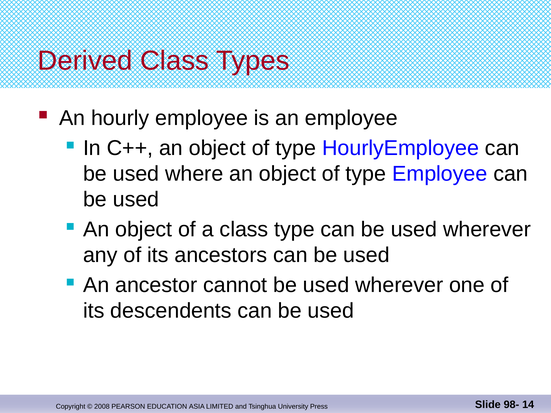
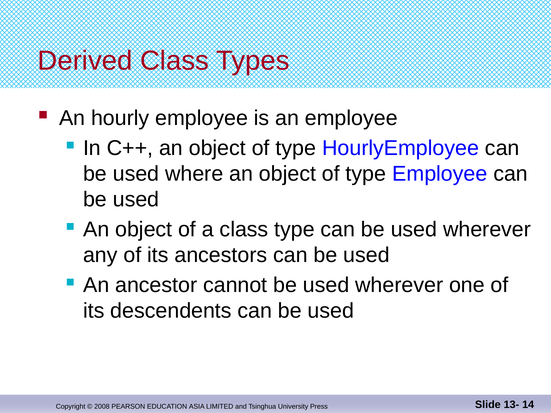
98-: 98- -> 13-
